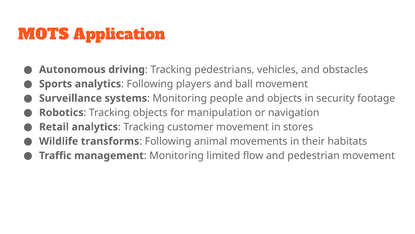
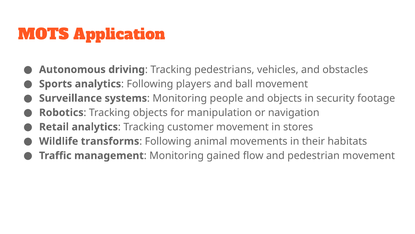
limited: limited -> gained
